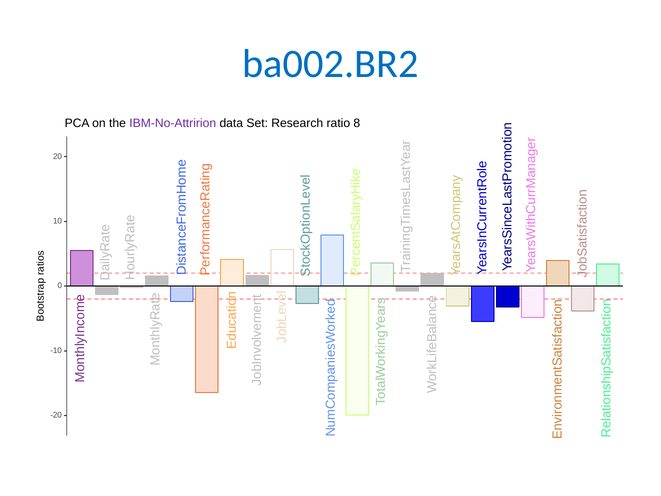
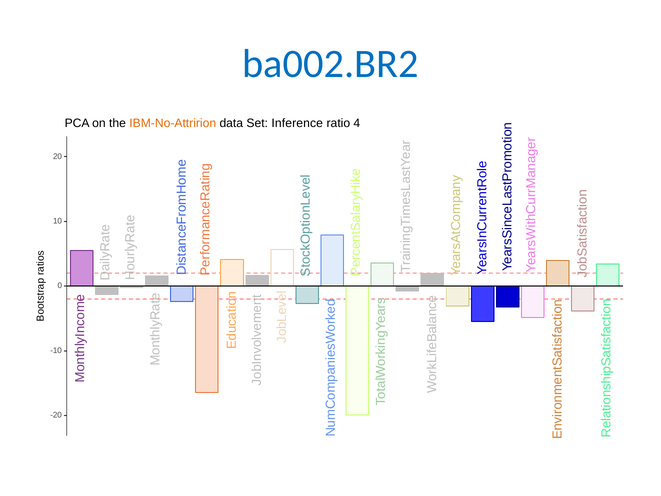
IBM-No-Attririon colour: purple -> orange
Research: Research -> Inference
8: 8 -> 4
